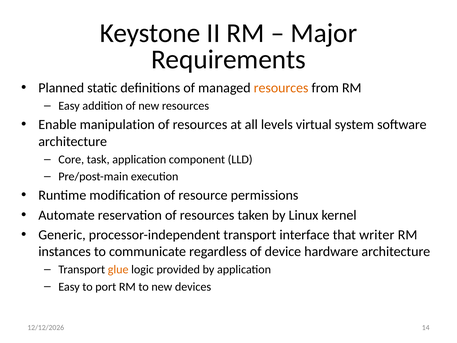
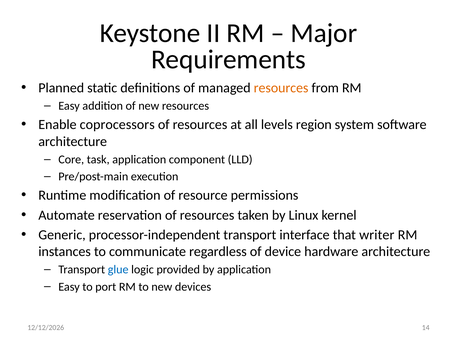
manipulation: manipulation -> coprocessors
virtual: virtual -> region
glue colour: orange -> blue
